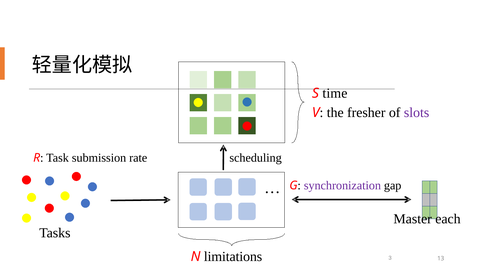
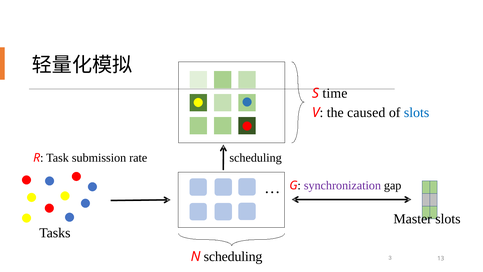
fresher: fresher -> caused
slots at (417, 112) colour: purple -> blue
Master each: each -> slots
N limitations: limitations -> scheduling
